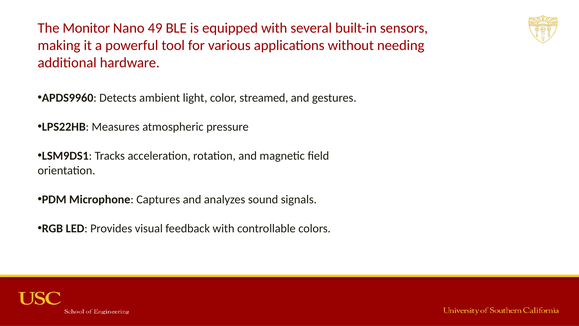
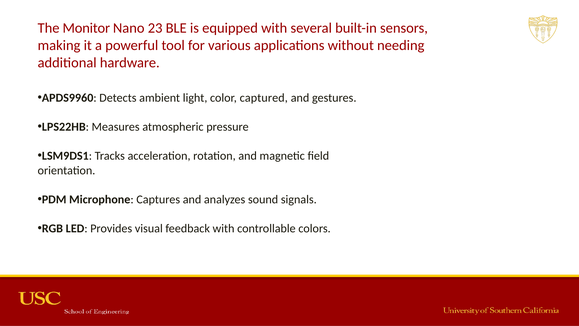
49: 49 -> 23
streamed: streamed -> captured
